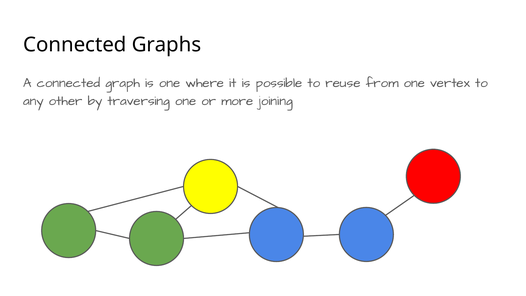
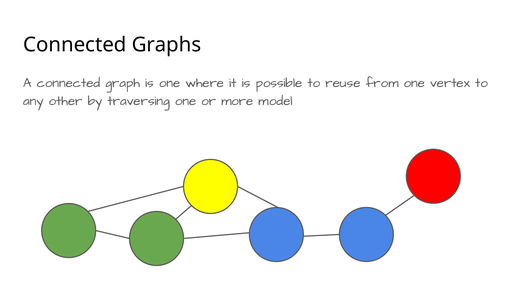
joining: joining -> model
